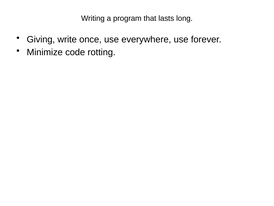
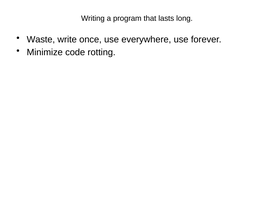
Giving: Giving -> Waste
